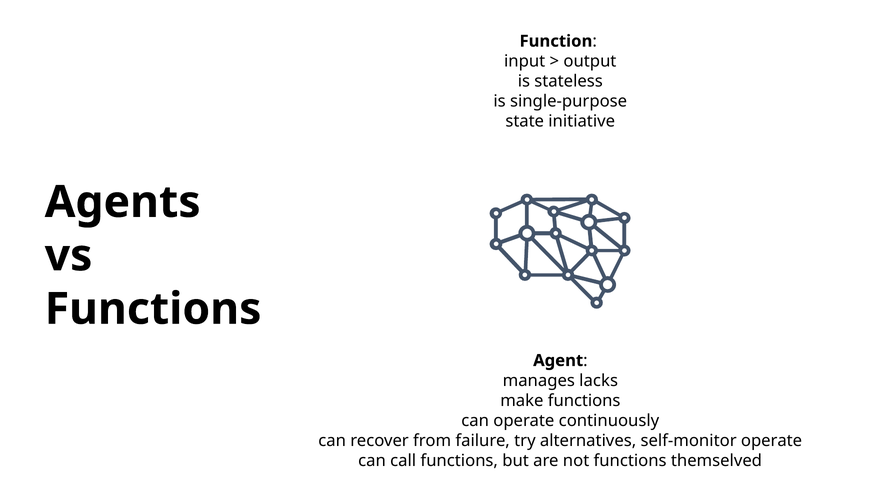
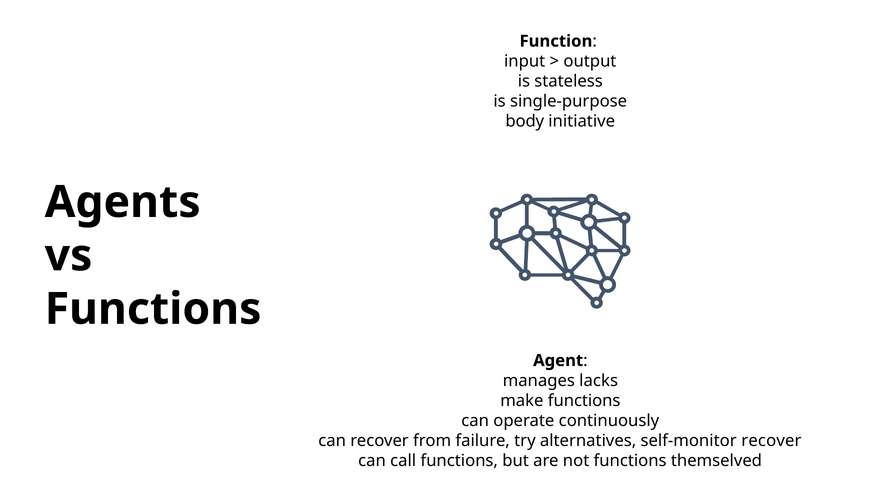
state: state -> body
self-monitor operate: operate -> recover
